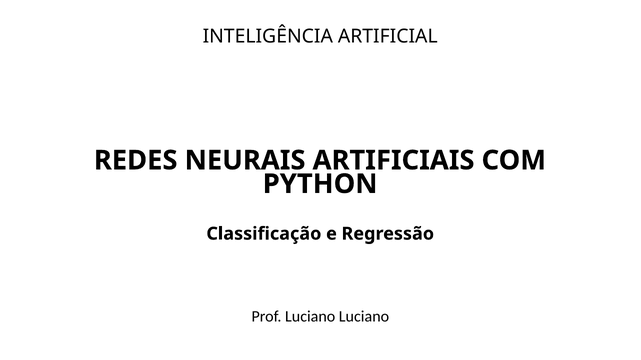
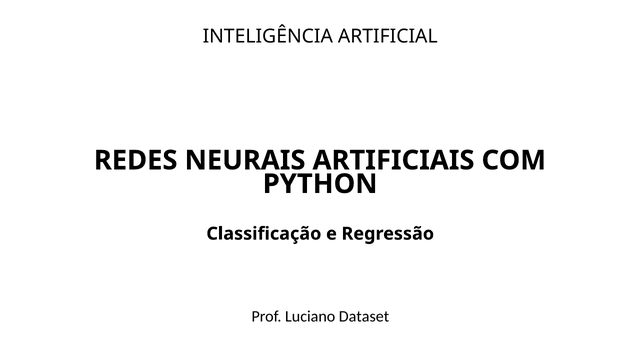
Luciano Luciano: Luciano -> Dataset
